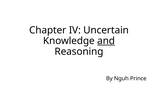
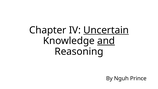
Uncertain underline: none -> present
